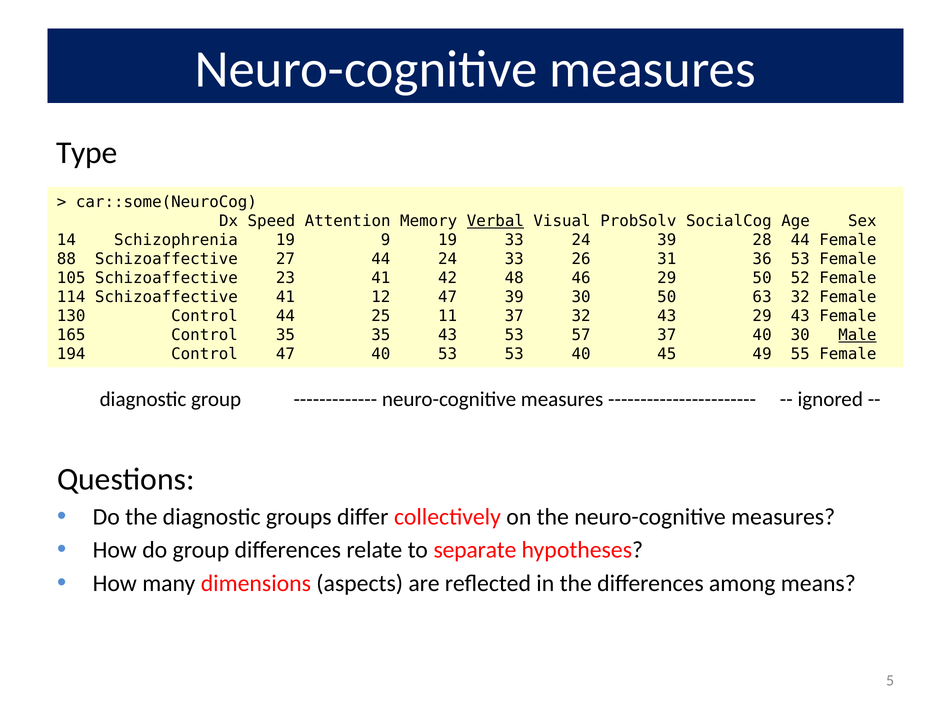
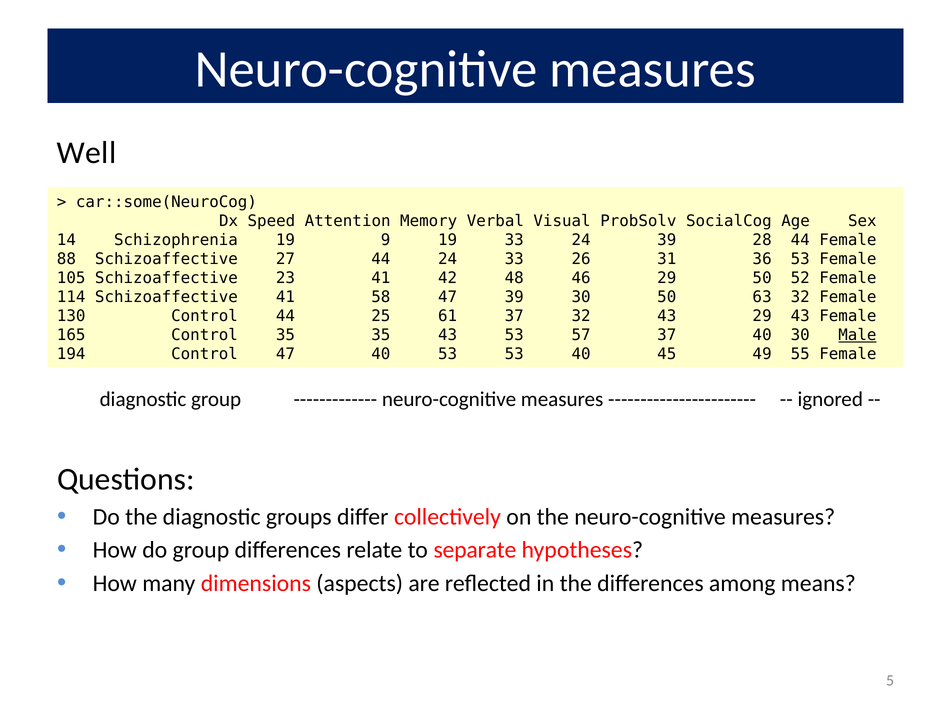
Type: Type -> Well
Verbal underline: present -> none
12: 12 -> 58
11: 11 -> 61
